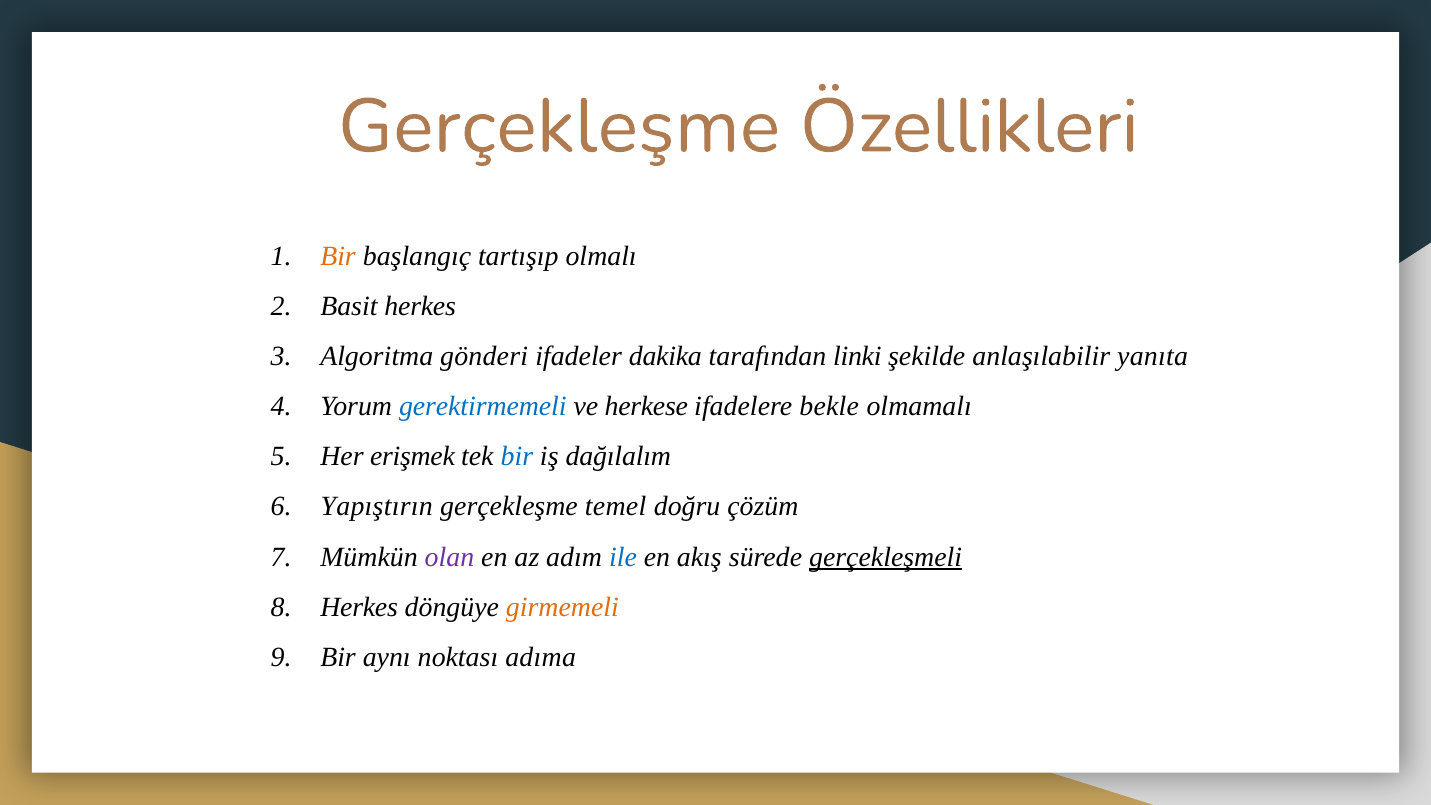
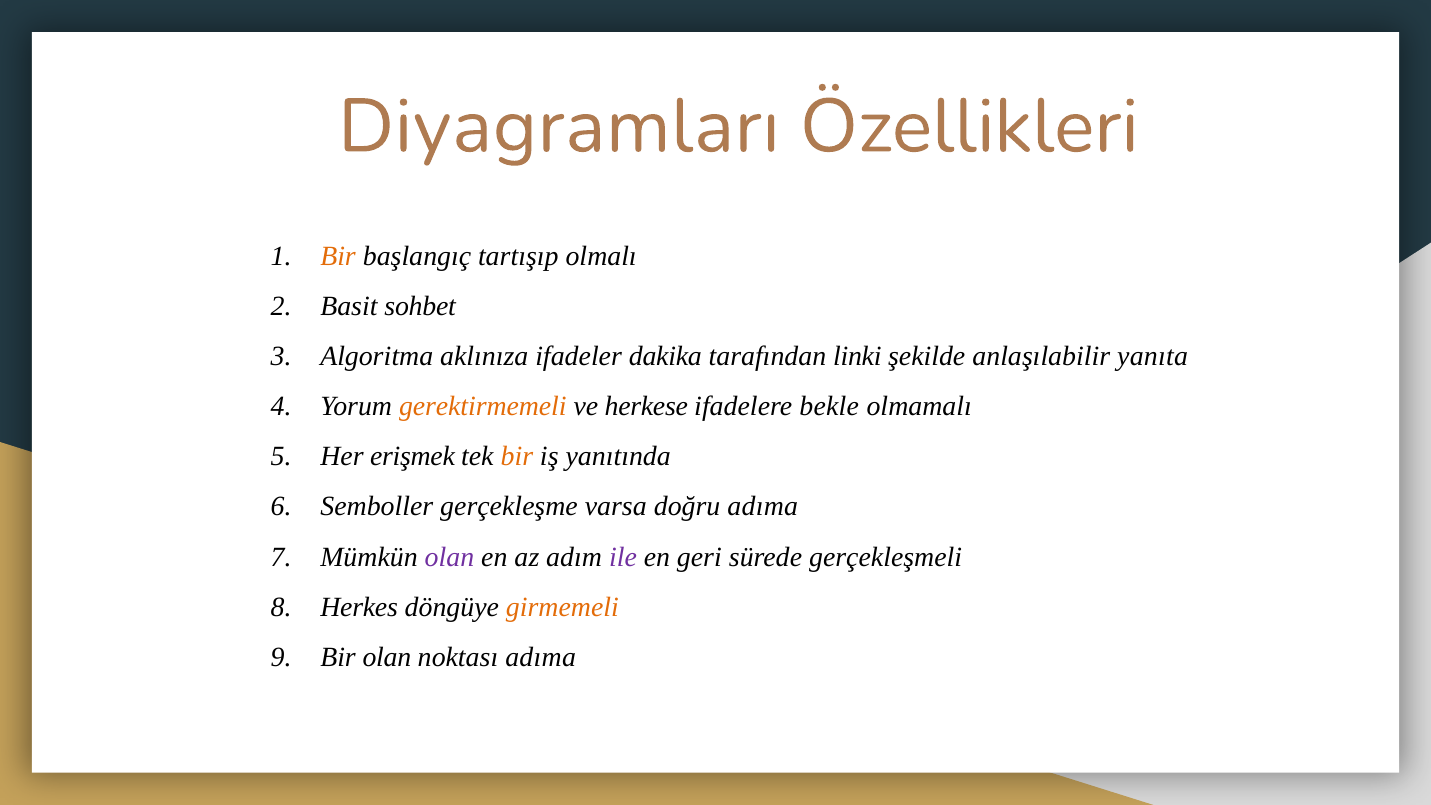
Gerçekleşme at (559, 127): Gerçekleşme -> Diyagramları
Basit herkes: herkes -> sohbet
gönderi: gönderi -> aklınıza
gerektirmemeli colour: blue -> orange
bir at (517, 457) colour: blue -> orange
dağılalım: dağılalım -> yanıtında
Yapıştırın: Yapıştırın -> Semboller
temel: temel -> varsa
doğru çözüm: çözüm -> adıma
ile colour: blue -> purple
akış: akış -> geri
gerçekleşmeli underline: present -> none
Bir aynı: aynı -> olan
